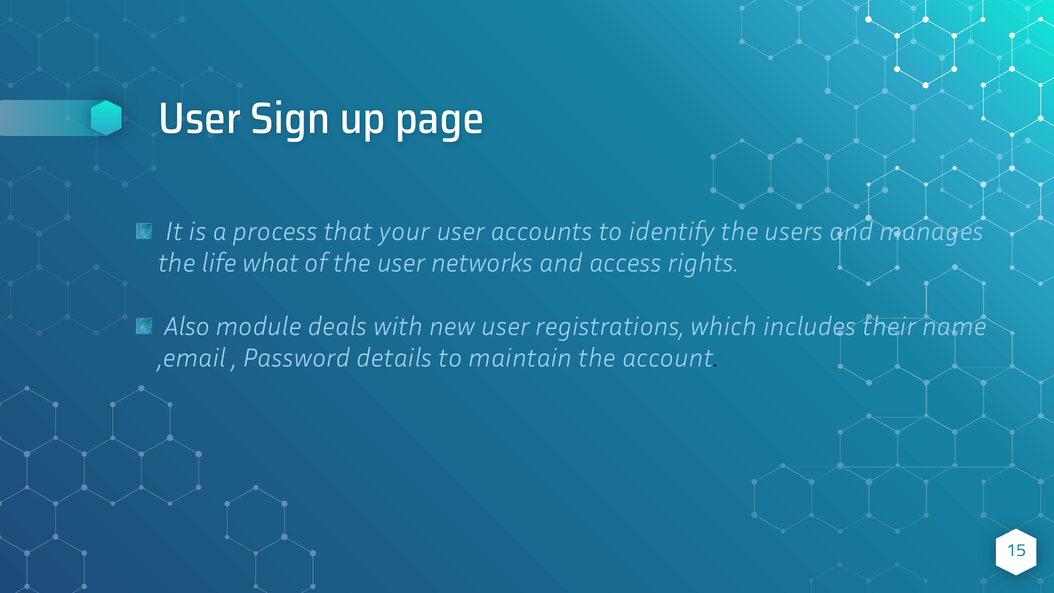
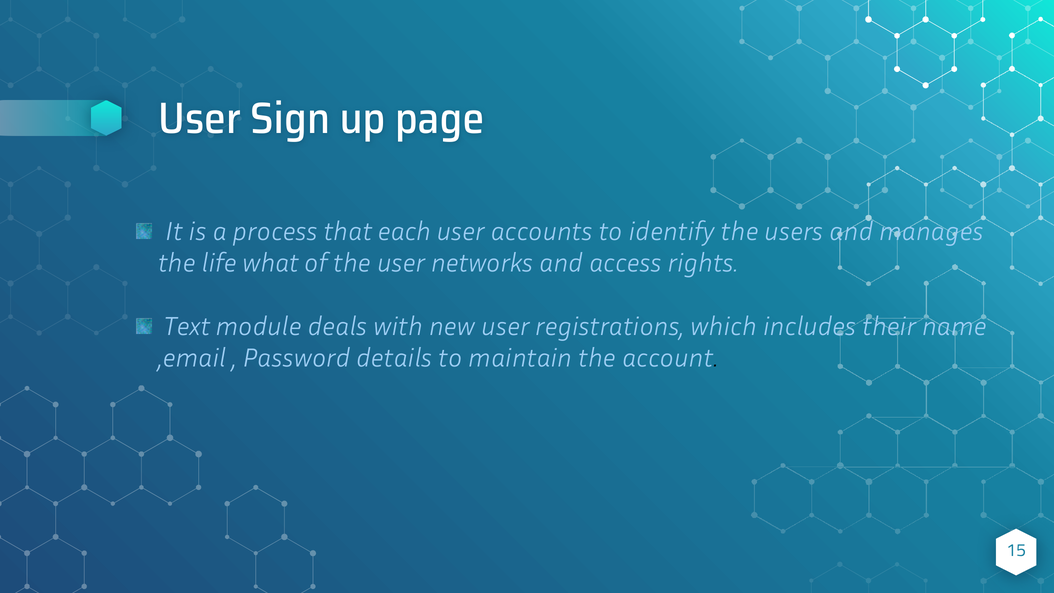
your: your -> each
Also: Also -> Text
